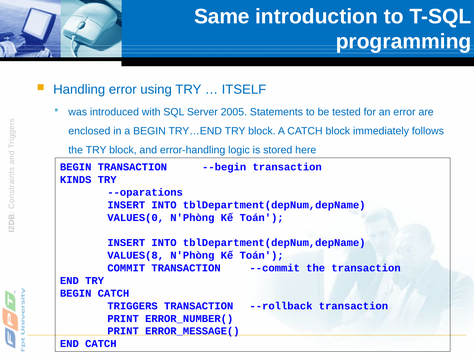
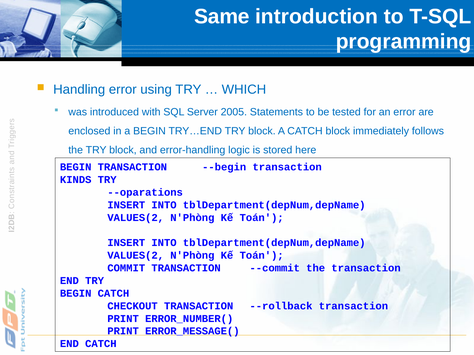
ITSELF: ITSELF -> WHICH
VALUES(0 at (136, 218): VALUES(0 -> VALUES(2
VALUES(8 at (136, 256): VALUES(8 -> VALUES(2
TRIGGERS: TRIGGERS -> CHECKOUT
